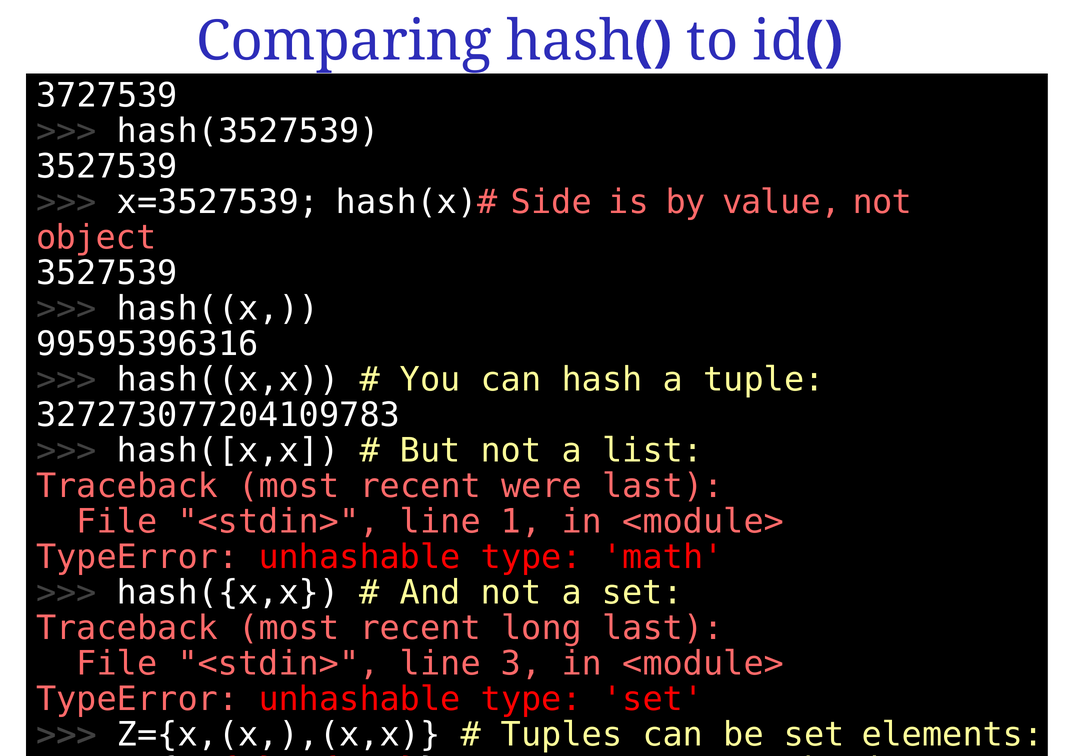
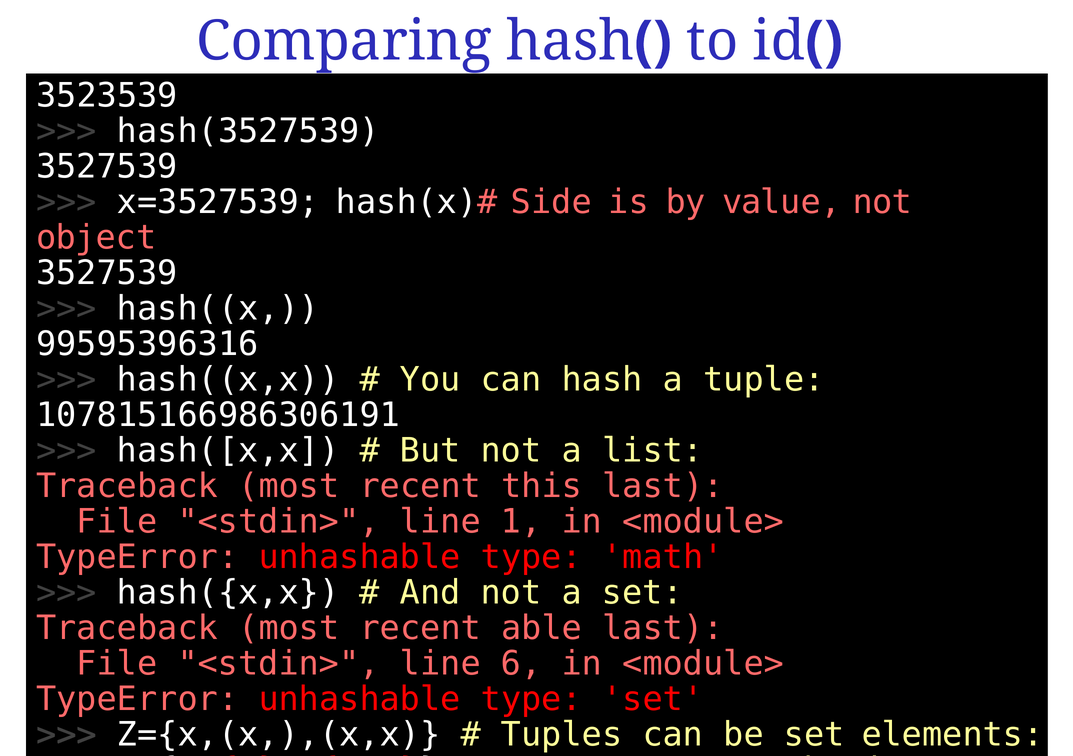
3727539: 3727539 -> 3523539
327273077204109783: 327273077204109783 -> 107815166986306191
were: were -> this
long: long -> able
3: 3 -> 6
